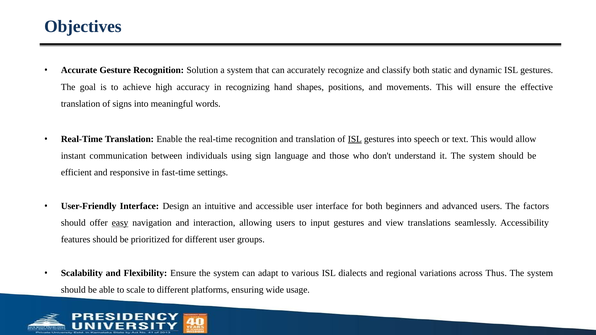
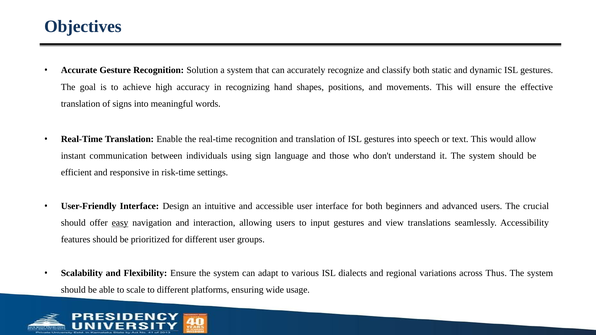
ISL at (355, 139) underline: present -> none
fast-time: fast-time -> risk-time
factors: factors -> crucial
